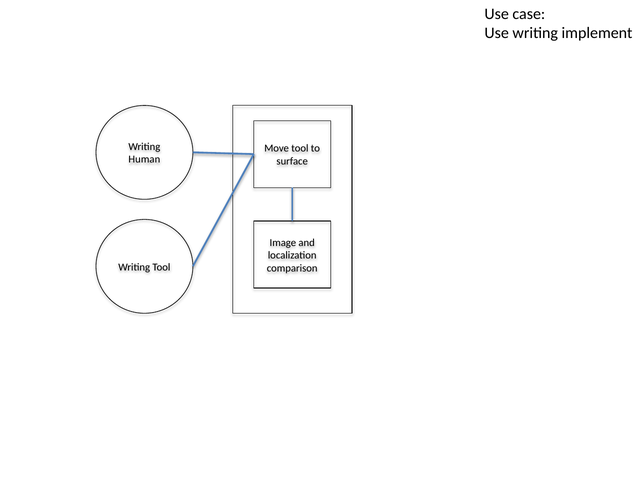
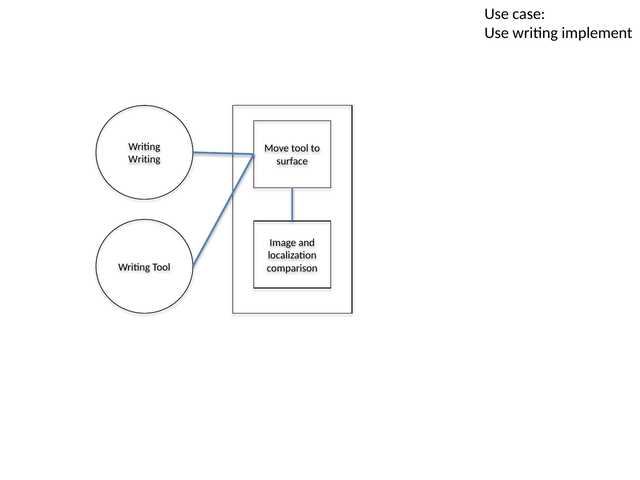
Human at (144, 159): Human -> Writing
